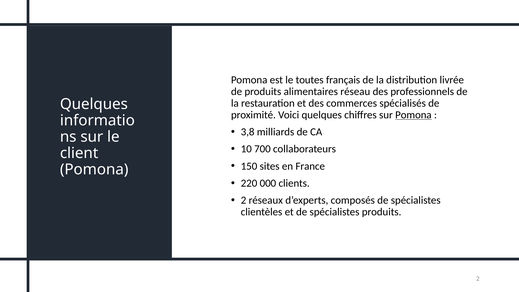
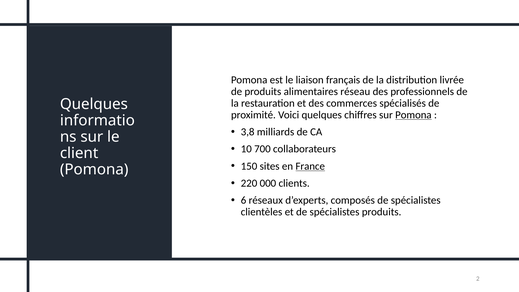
toutes: toutes -> liaison
France underline: none -> present
2 at (244, 200): 2 -> 6
